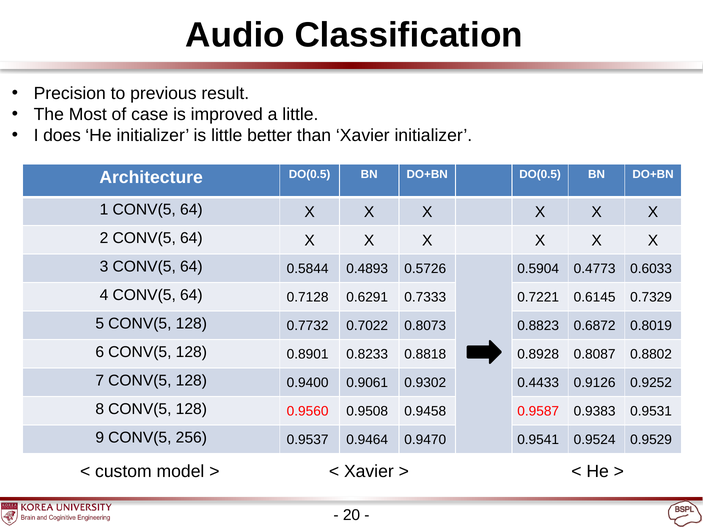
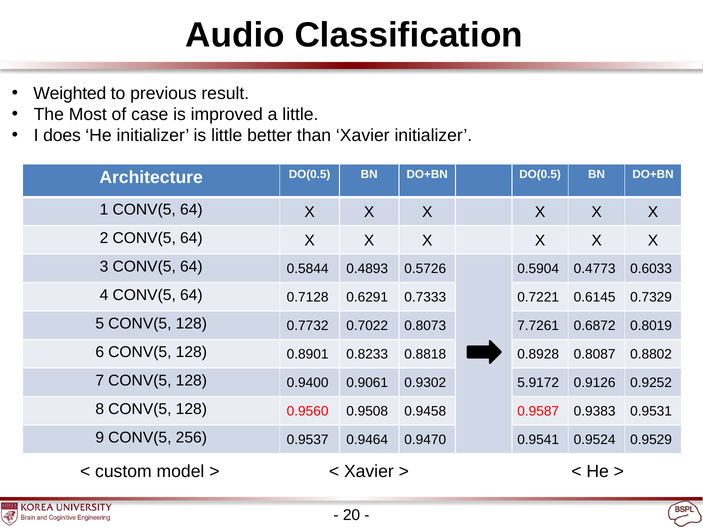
Precision: Precision -> Weighted
0.8823: 0.8823 -> 7.7261
0.4433: 0.4433 -> 5.9172
